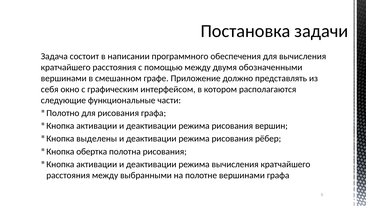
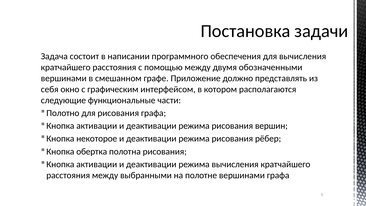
выделены: выделены -> некоторое
